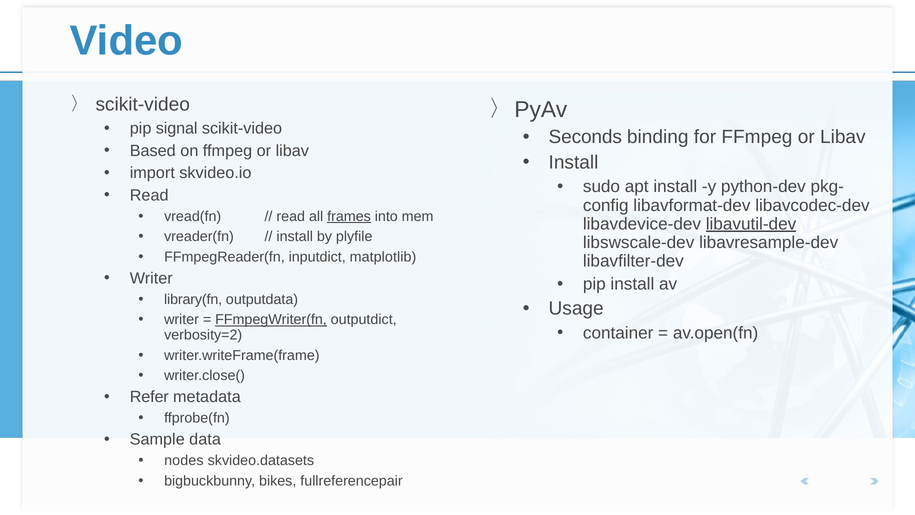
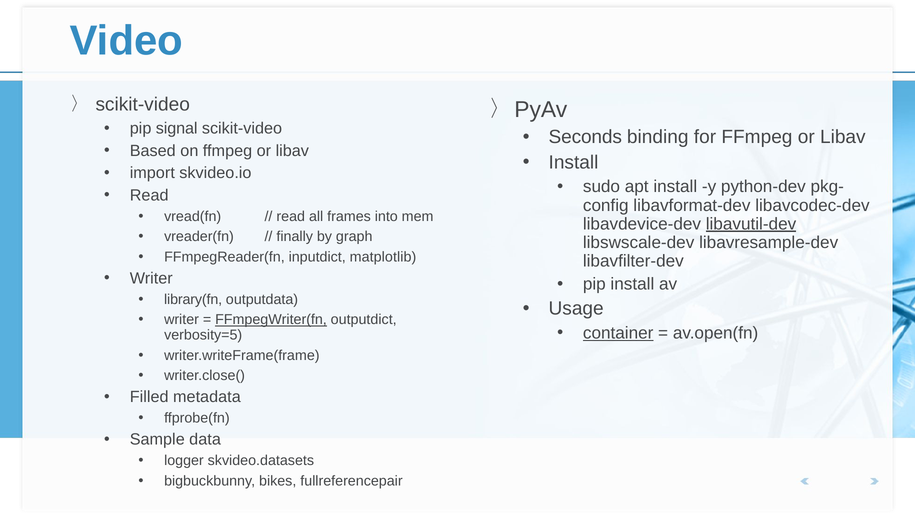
frames underline: present -> none
install at (295, 237): install -> finally
plyfile: plyfile -> graph
container underline: none -> present
verbosity=2: verbosity=2 -> verbosity=5
Refer: Refer -> Filled
nodes: nodes -> logger
